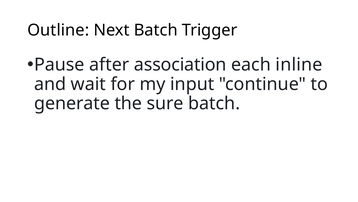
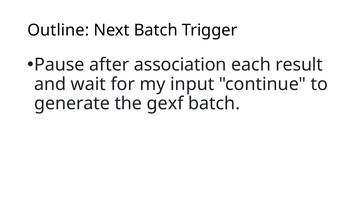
inline: inline -> result
sure: sure -> gexf
